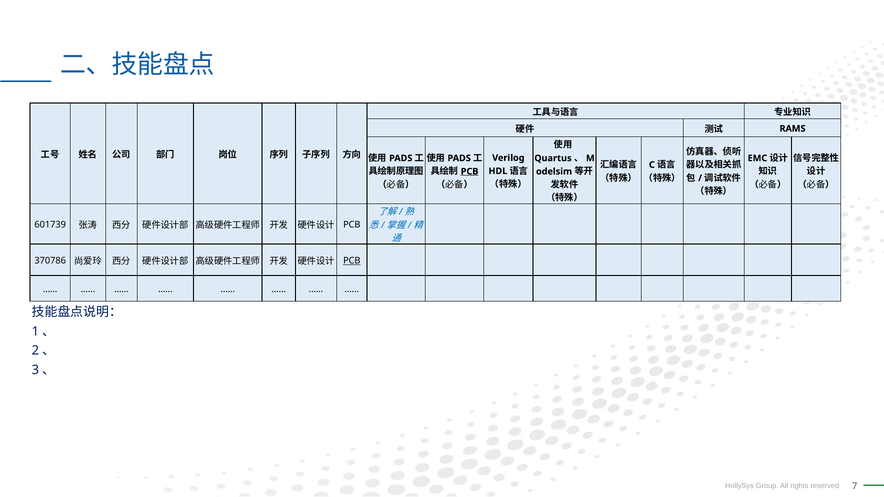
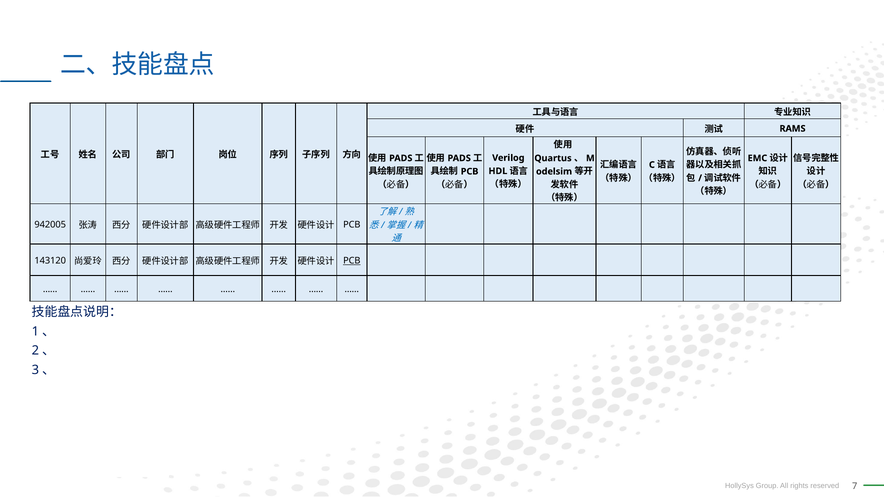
PCB at (470, 172) underline: present -> none
601739: 601739 -> 942005
370786: 370786 -> 143120
